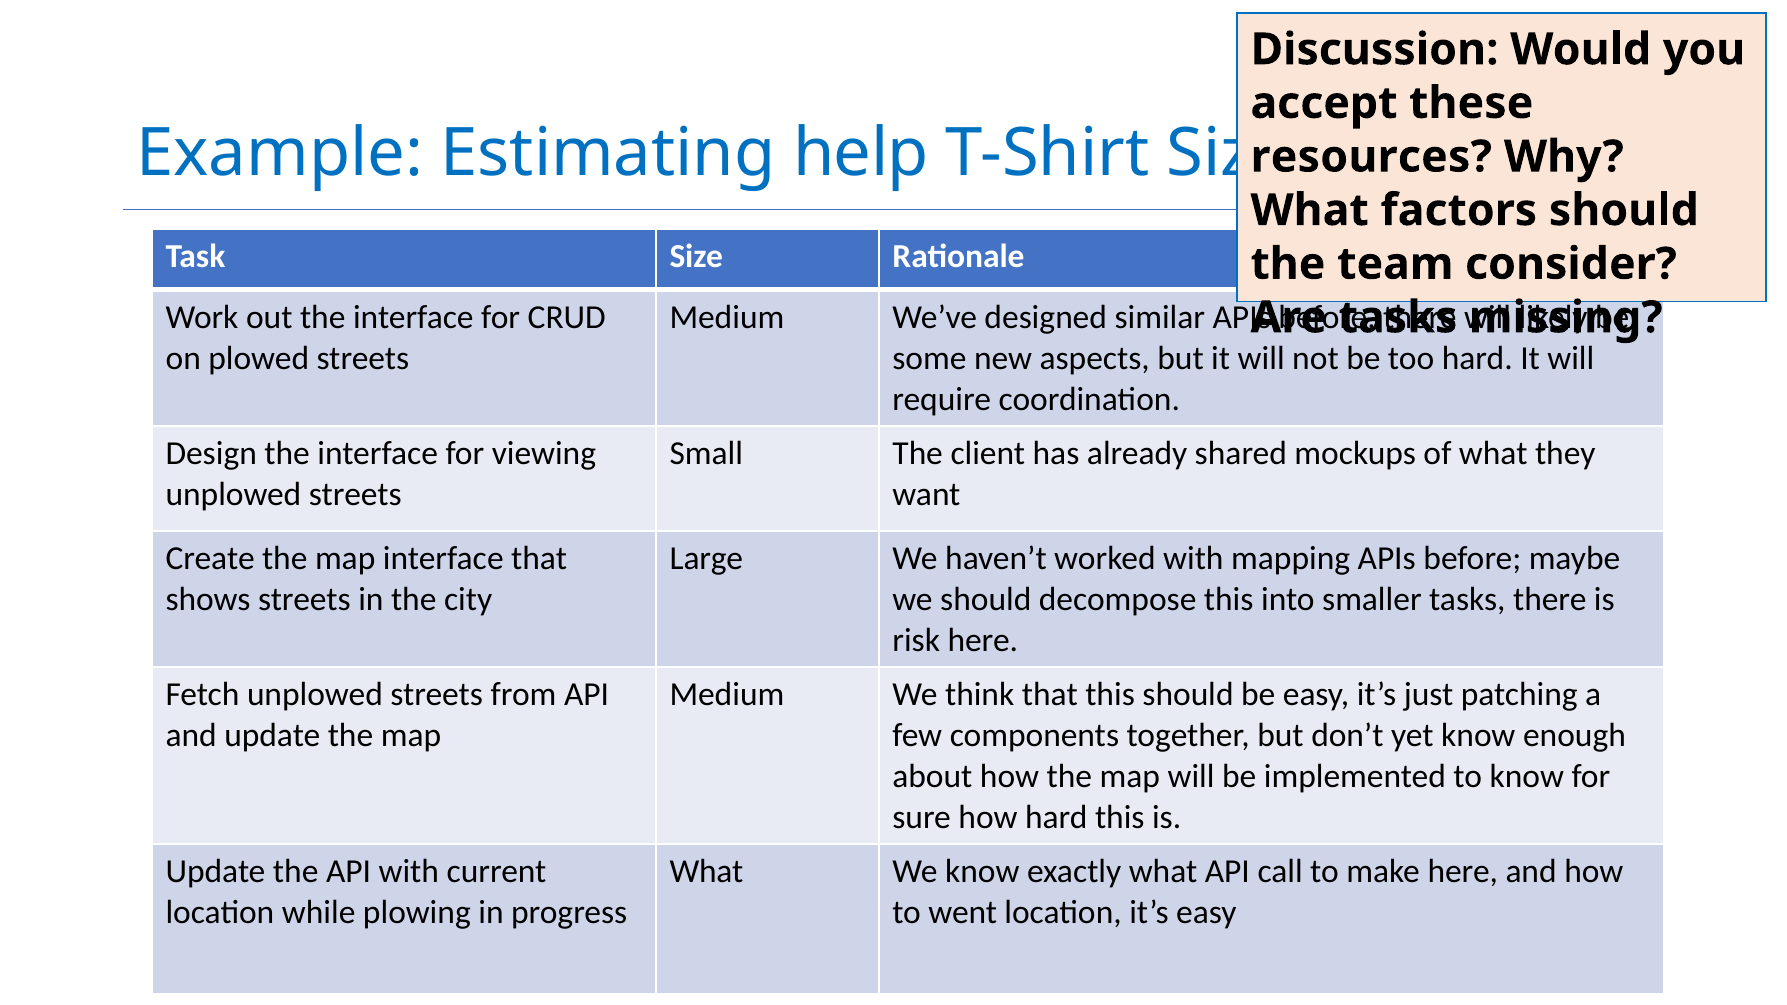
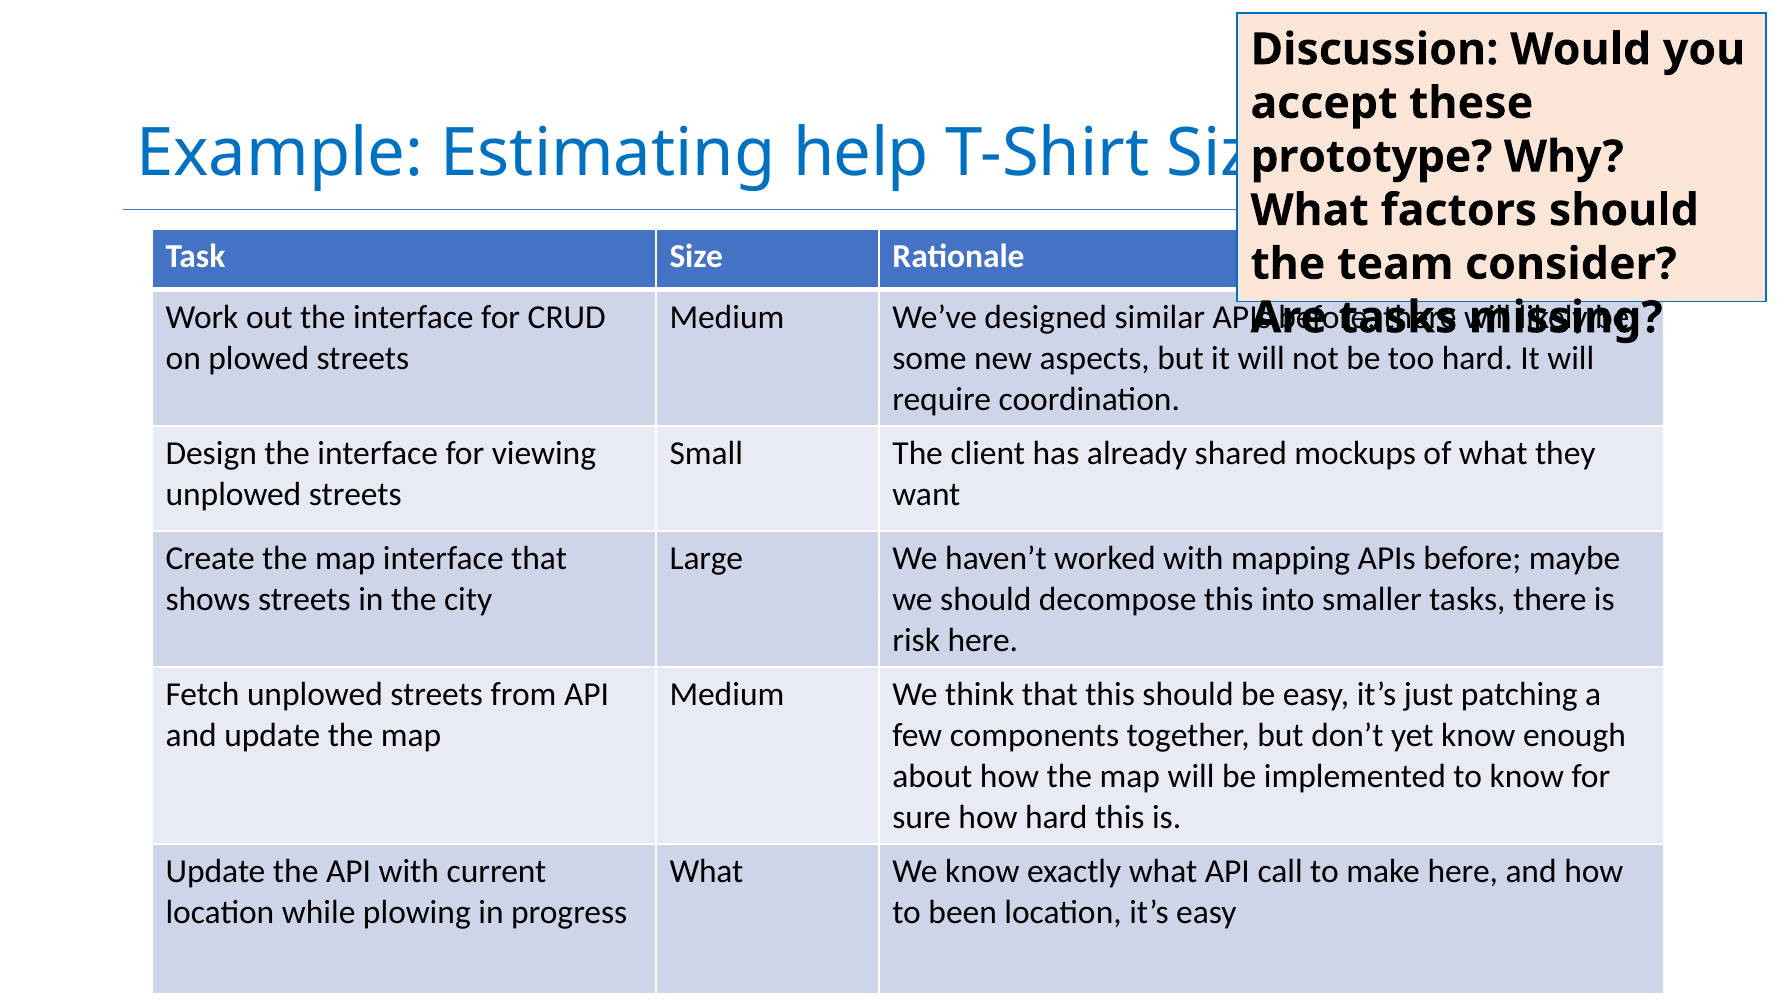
resources: resources -> prototype
went: went -> been
